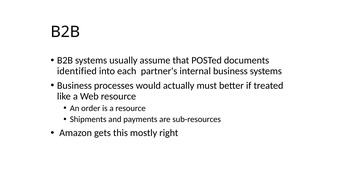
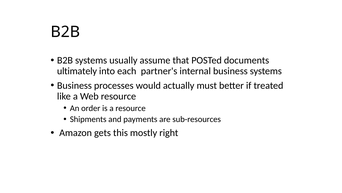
identified: identified -> ultimately
